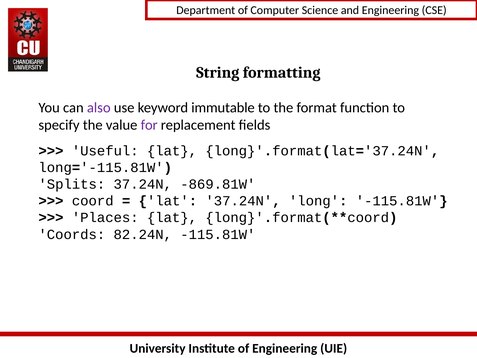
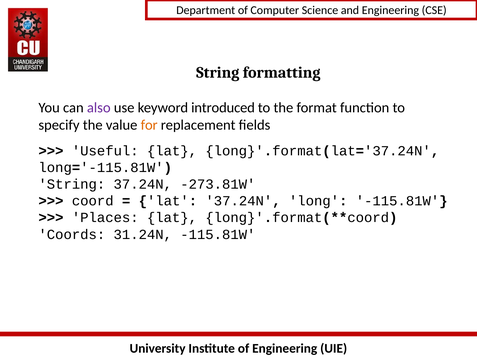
immutable: immutable -> introduced
for colour: purple -> orange
Splits at (72, 184): Splits -> String
-869.81W: -869.81W -> -273.81W
82.24N: 82.24N -> 31.24N
